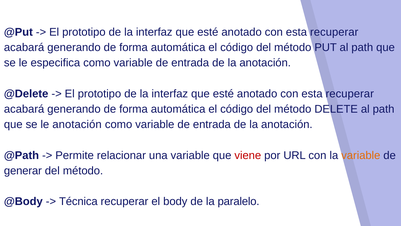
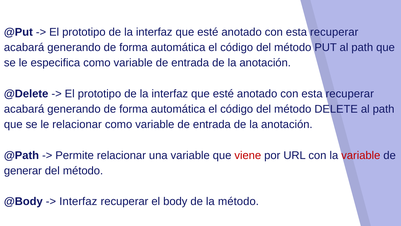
le anotación: anotación -> relacionar
variable at (361, 155) colour: orange -> red
Técnica at (78, 201): Técnica -> Interfaz
la paralelo: paralelo -> método
